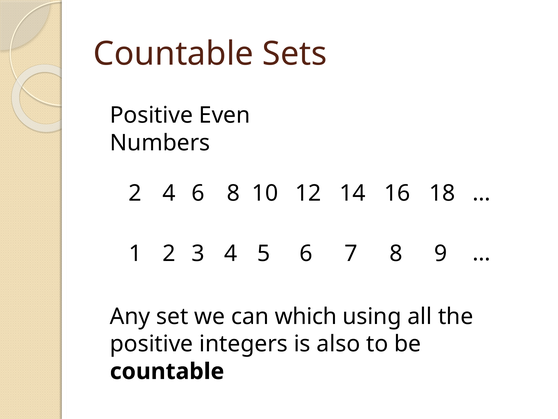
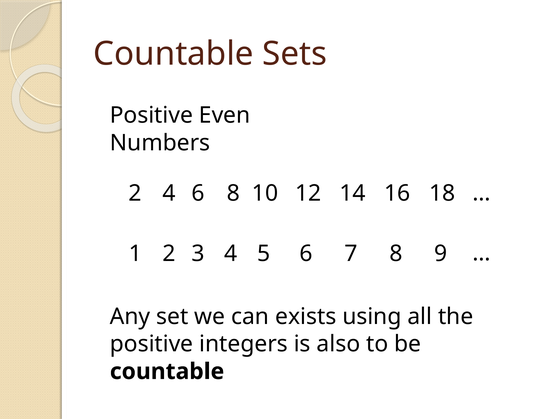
which: which -> exists
